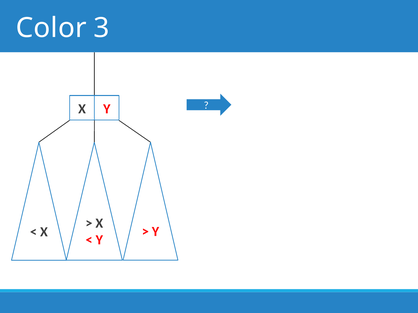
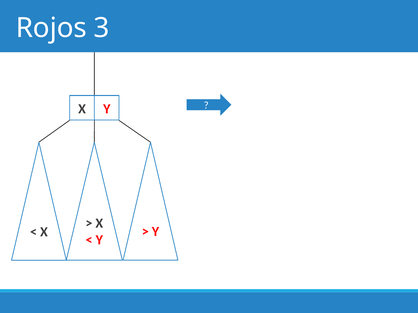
Color: Color -> Rojos
